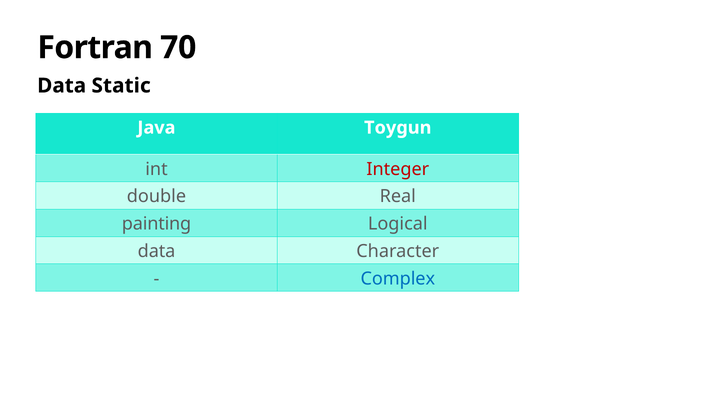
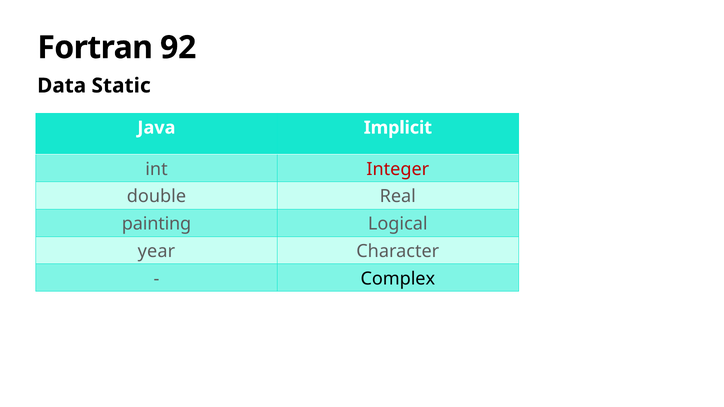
70: 70 -> 92
Toygun: Toygun -> Implicit
data at (157, 251): data -> year
Complex colour: blue -> black
